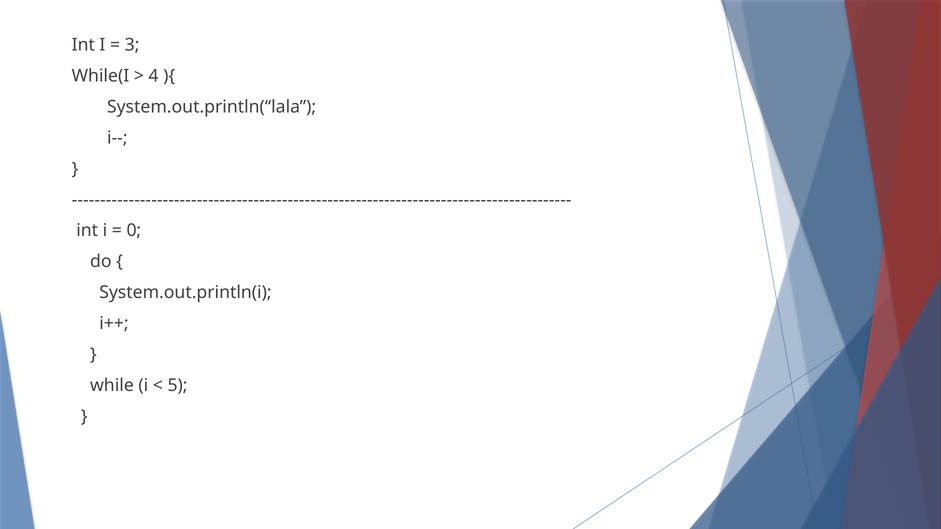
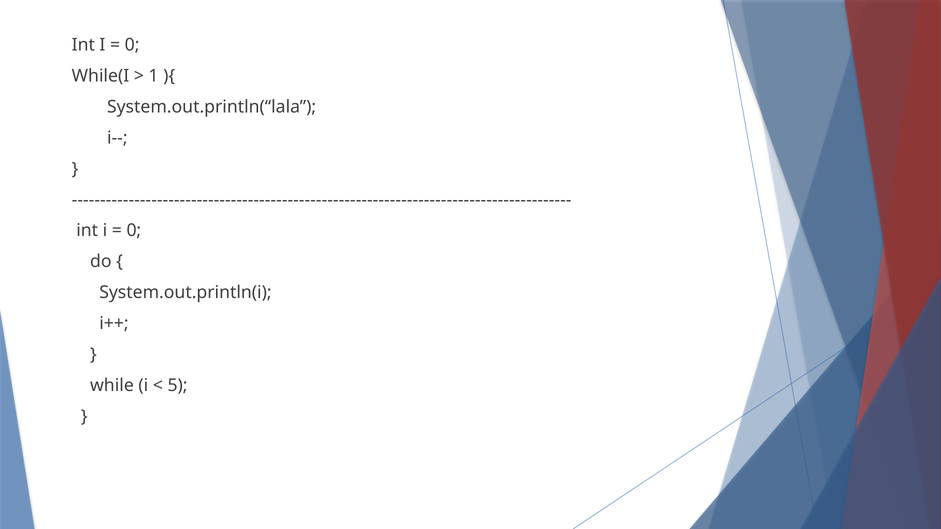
3 at (132, 45): 3 -> 0
4: 4 -> 1
